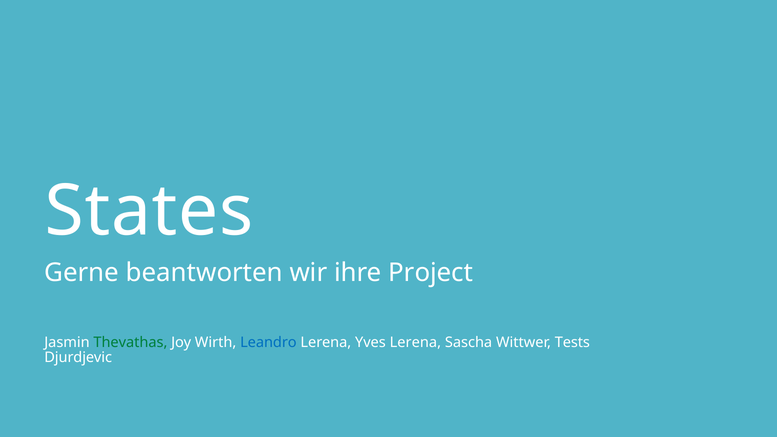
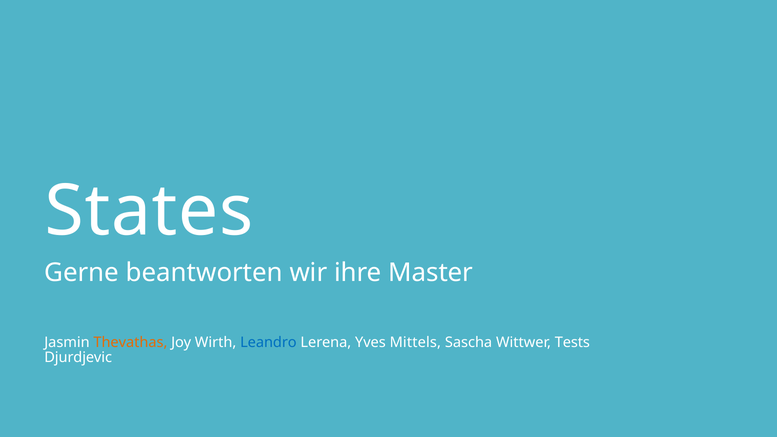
Project: Project -> Master
Thevathas colour: green -> orange
Yves Lerena: Lerena -> Mittels
